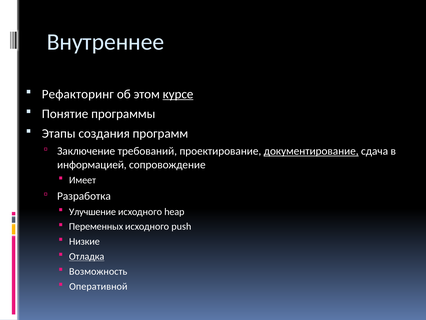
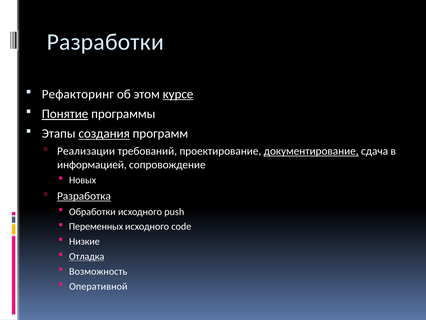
Внутреннее: Внутреннее -> Разработки
Понятие underline: none -> present
создания underline: none -> present
Заключение: Заключение -> Реализации
Имеет: Имеет -> Новых
Разработка underline: none -> present
Улучшение: Улучшение -> Обработки
heap: heap -> push
push: push -> code
